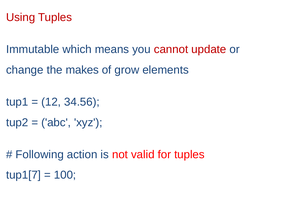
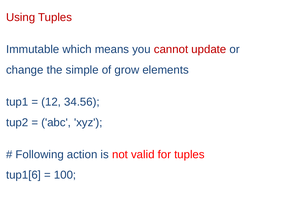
makes: makes -> simple
tup1[7: tup1[7 -> tup1[6
